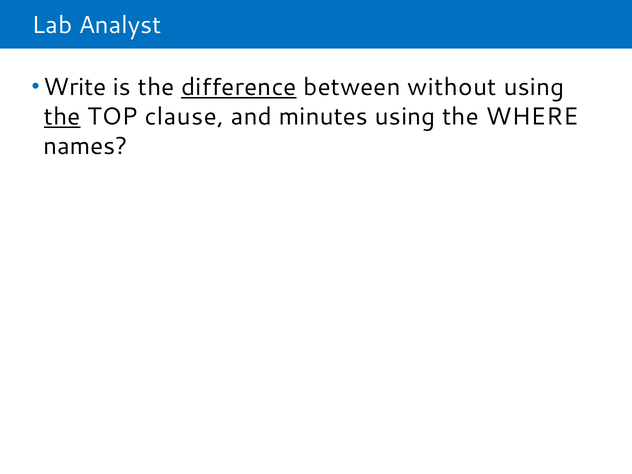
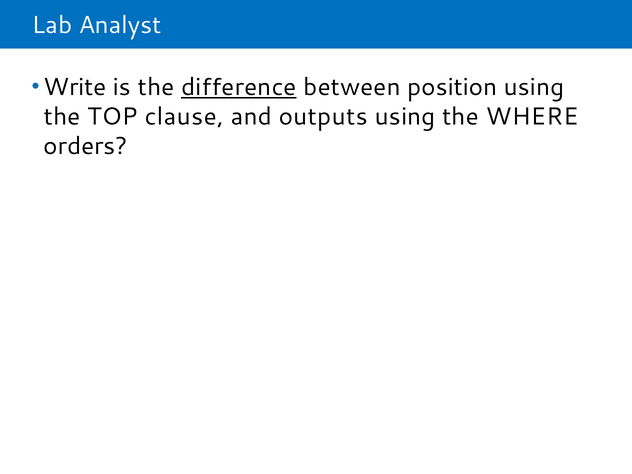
without: without -> position
the at (62, 117) underline: present -> none
minutes: minutes -> outputs
names: names -> orders
